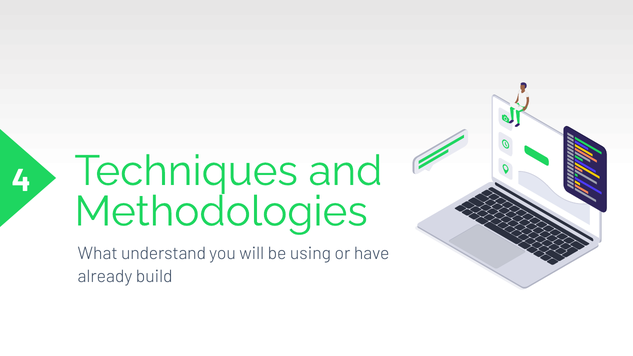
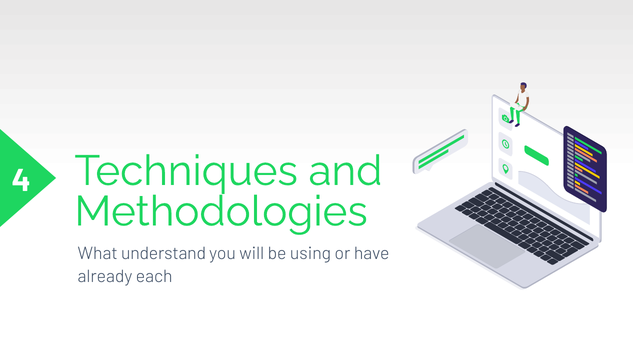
build: build -> each
